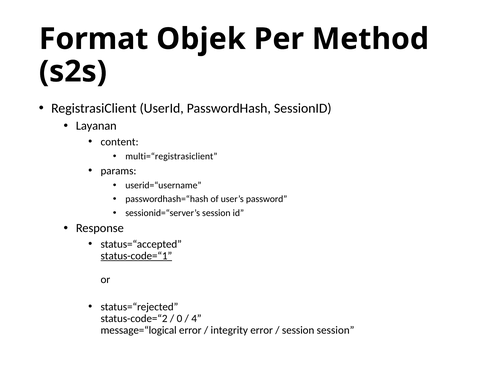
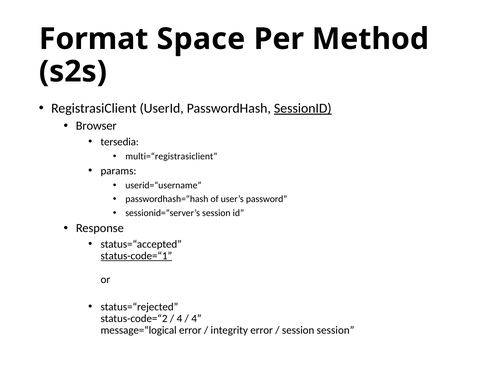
Objek: Objek -> Space
SessionID underline: none -> present
Layanan: Layanan -> Browser
content: content -> tersedia
0 at (179, 319): 0 -> 4
